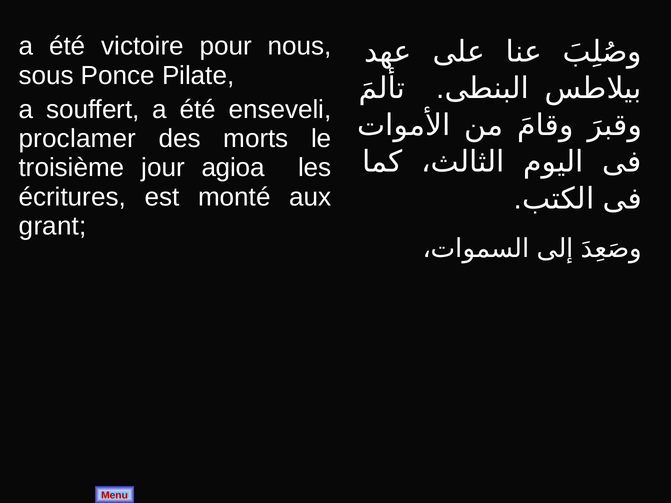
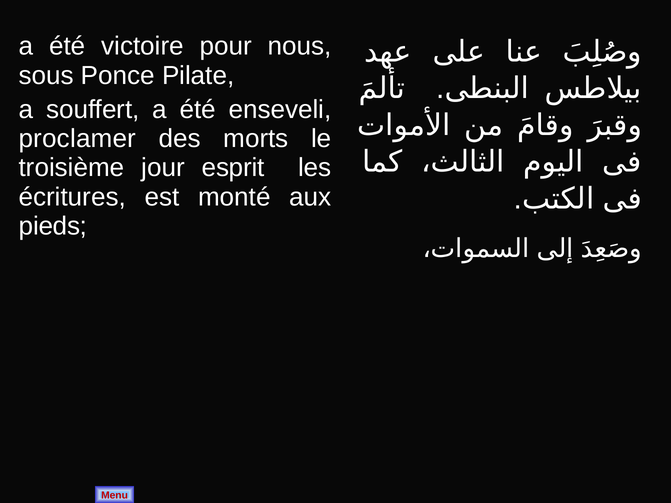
agioa: agioa -> esprit
grant: grant -> pieds
